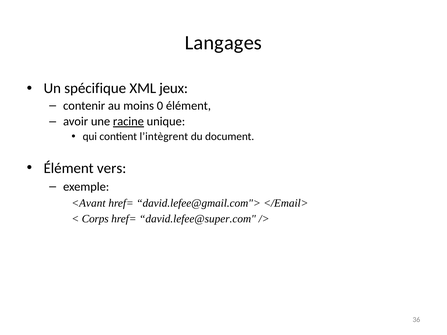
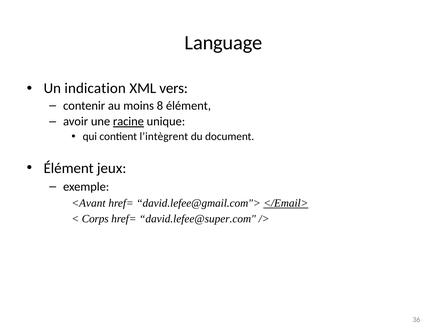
Langages: Langages -> Language
spécifique: spécifique -> indication
jeux: jeux -> vers
0: 0 -> 8
vers: vers -> jeux
</Email> underline: none -> present
